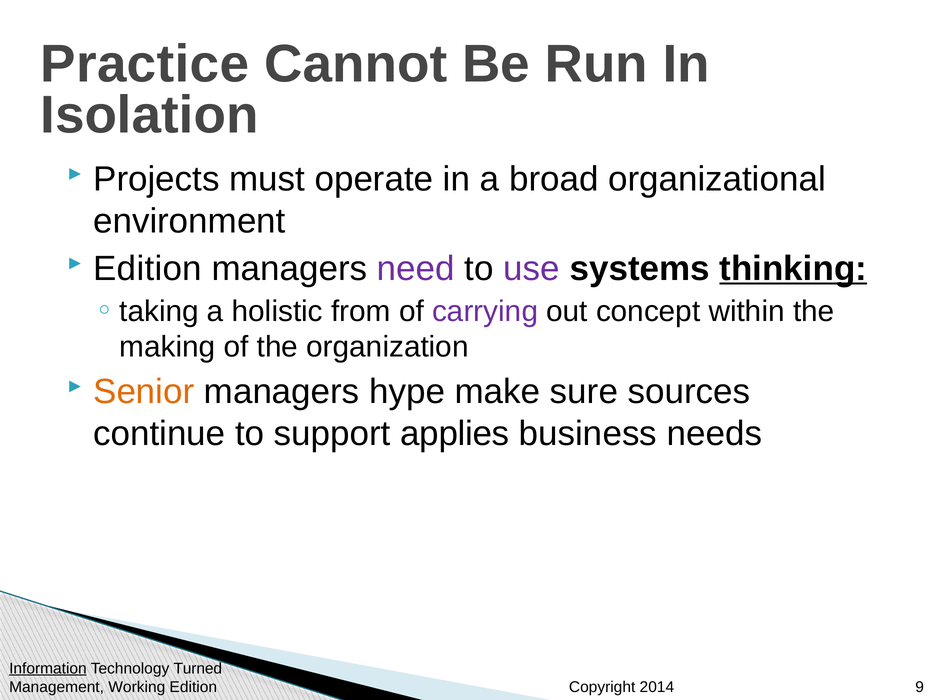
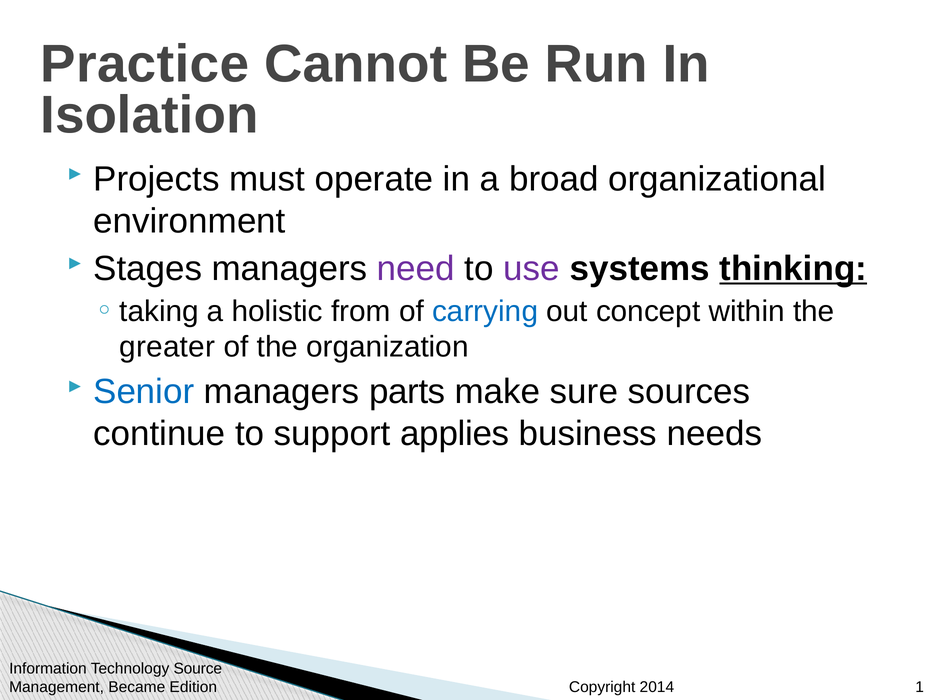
Edition at (147, 268): Edition -> Stages
carrying colour: purple -> blue
making: making -> greater
Senior colour: orange -> blue
hype: hype -> parts
Information underline: present -> none
Turned: Turned -> Source
Working: Working -> Became
9: 9 -> 1
